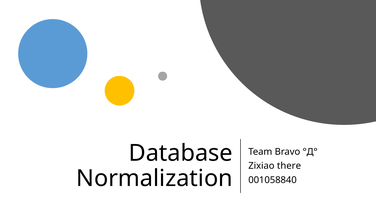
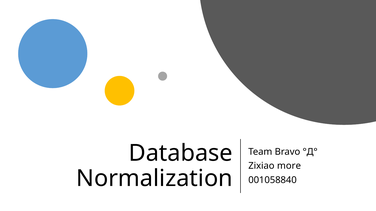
there: there -> more
